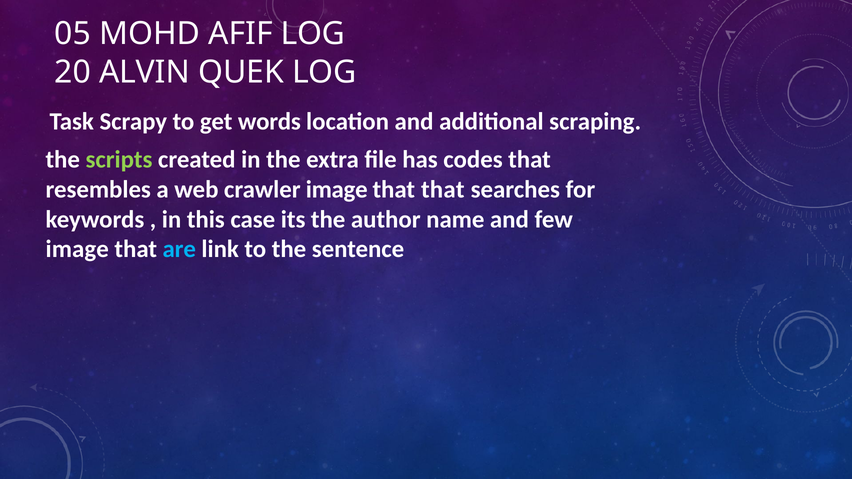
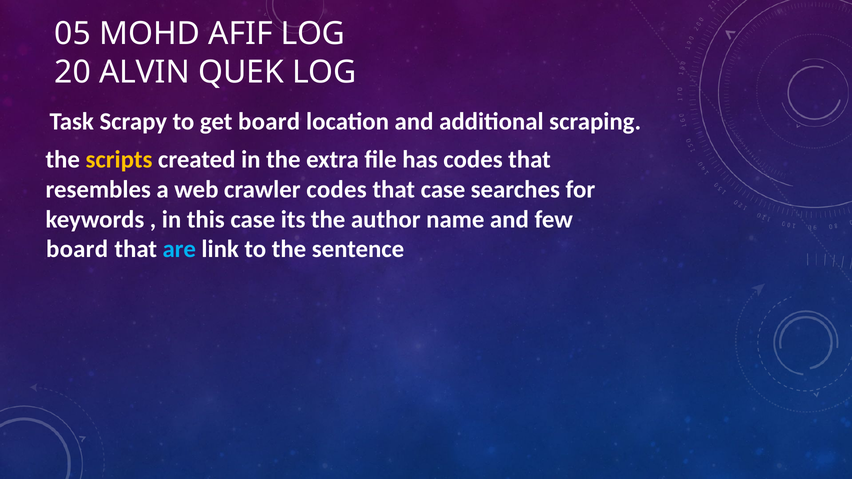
get words: words -> board
scripts colour: light green -> yellow
crawler image: image -> codes
that that: that -> case
image at (77, 249): image -> board
